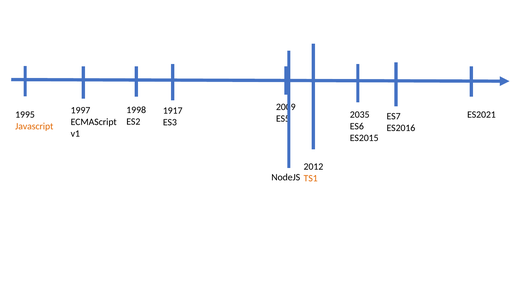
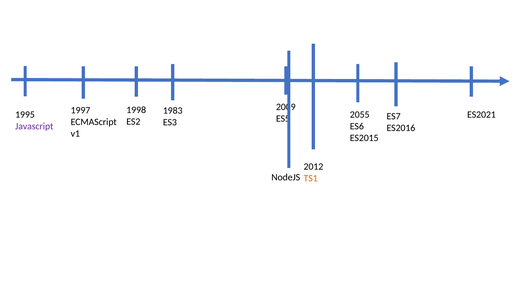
1917: 1917 -> 1983
2035: 2035 -> 2055
Javascript colour: orange -> purple
